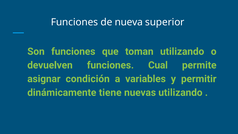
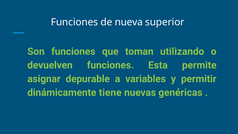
Cual: Cual -> Esta
condición: condición -> depurable
nuevas utilizando: utilizando -> genéricas
